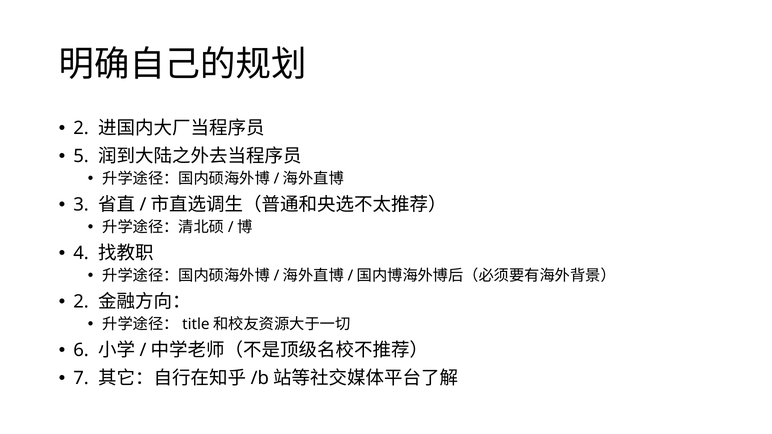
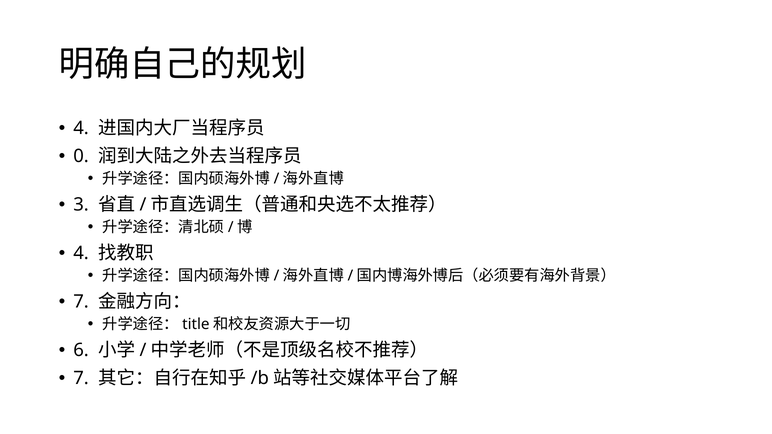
2 at (81, 128): 2 -> 4
5: 5 -> 0
2 at (81, 302): 2 -> 7
